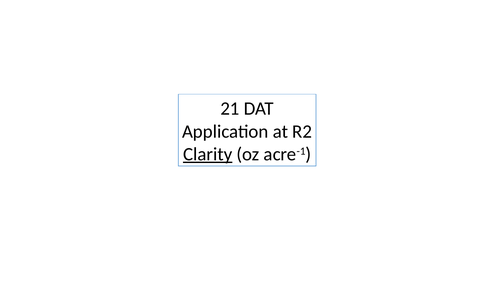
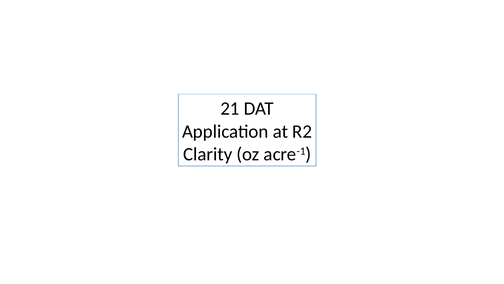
Clarity underline: present -> none
